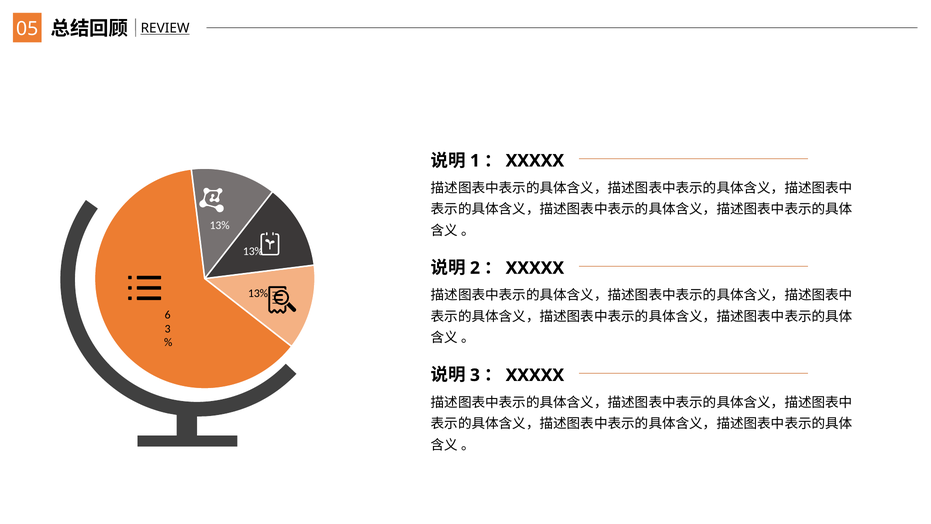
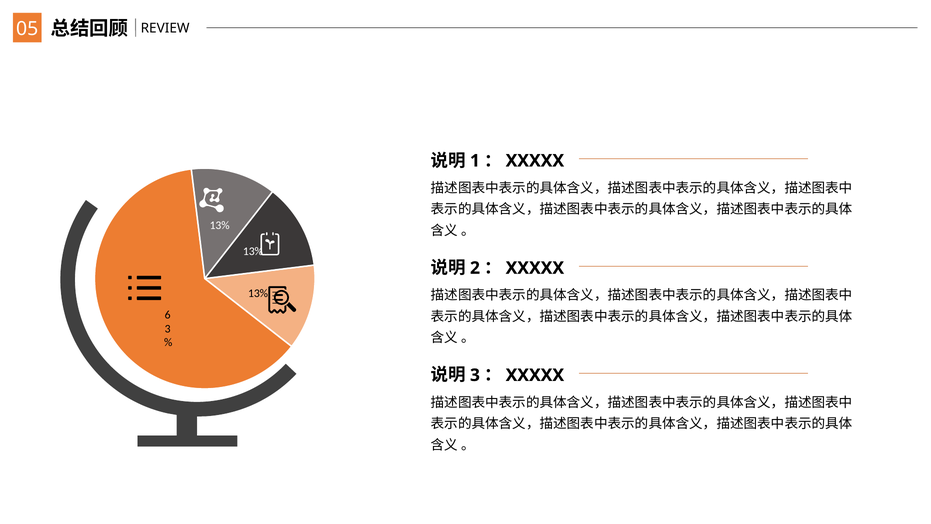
REVIEW underline: present -> none
